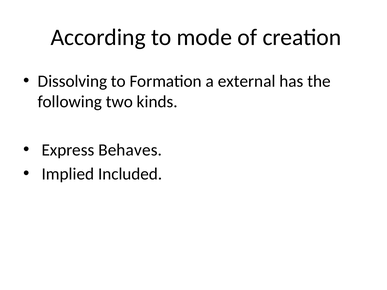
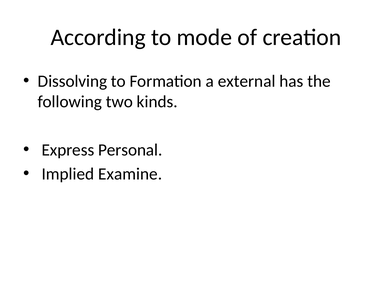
Behaves: Behaves -> Personal
Included: Included -> Examine
